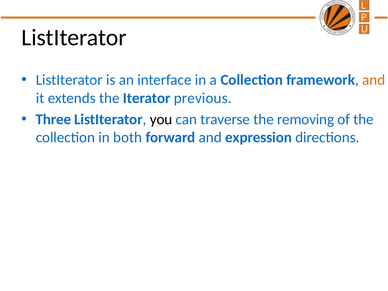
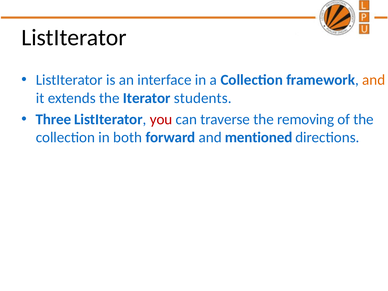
previous: previous -> students
you colour: black -> red
expression: expression -> mentioned
